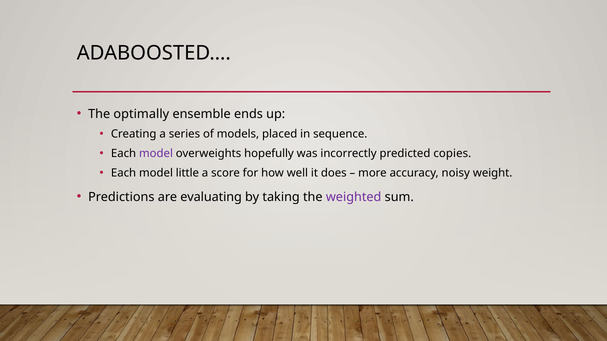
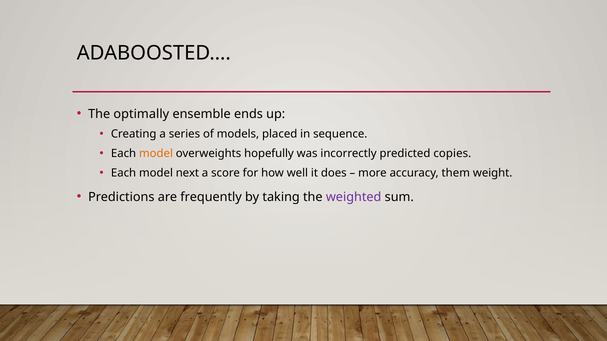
model at (156, 154) colour: purple -> orange
little: little -> next
noisy: noisy -> them
evaluating: evaluating -> frequently
